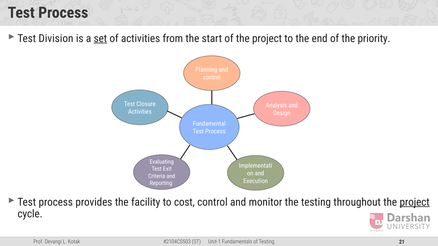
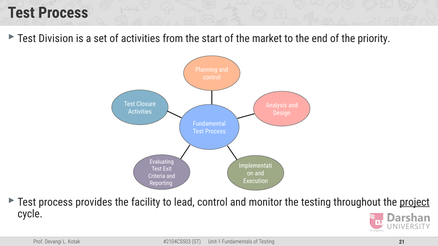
set underline: present -> none
of the project: project -> market
cost: cost -> lead
